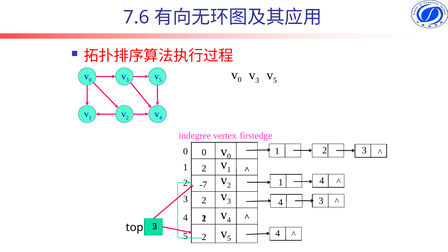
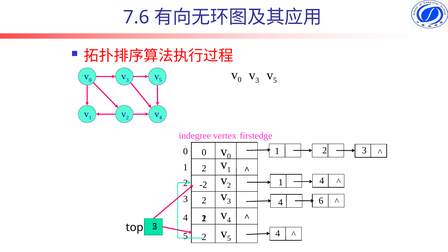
-7: -7 -> -2
4 3: 3 -> 6
